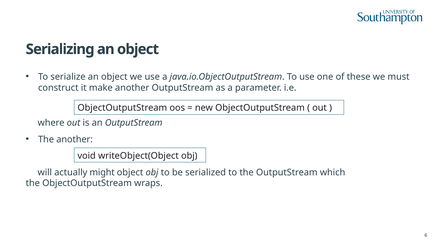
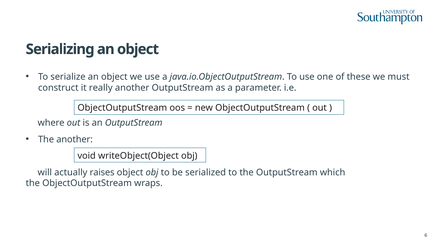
make: make -> really
might: might -> raises
